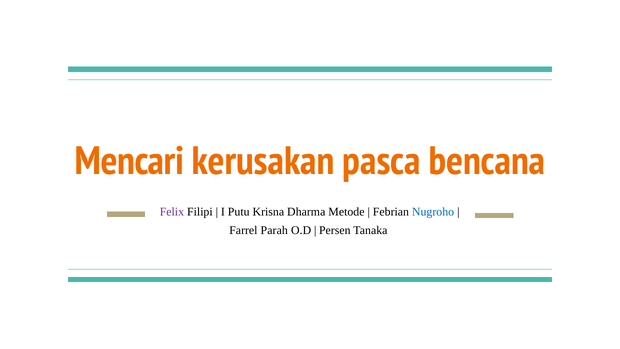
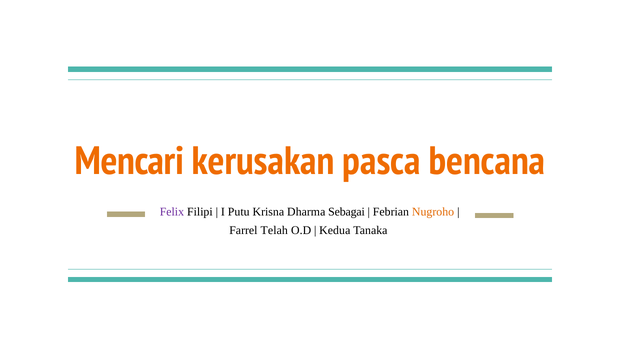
Metode: Metode -> Sebagai
Nugroho colour: blue -> orange
Parah: Parah -> Telah
Persen: Persen -> Kedua
